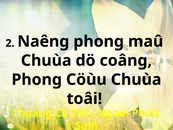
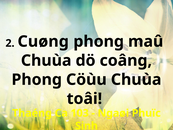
Naêng: Naêng -> Cuøng
Thoáng: Thoáng -> Thaéng
